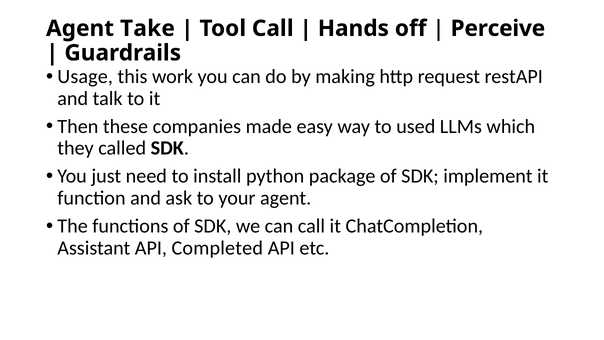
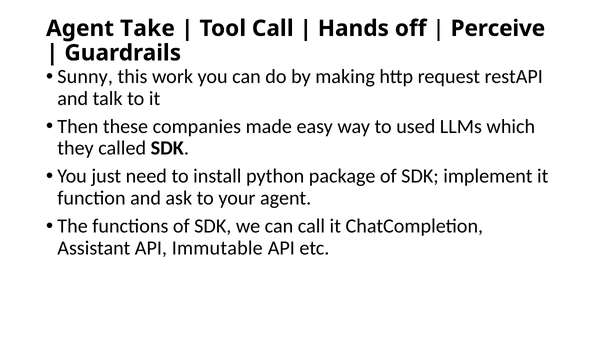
Usage: Usage -> Sunny
Completed: Completed -> Immutable
